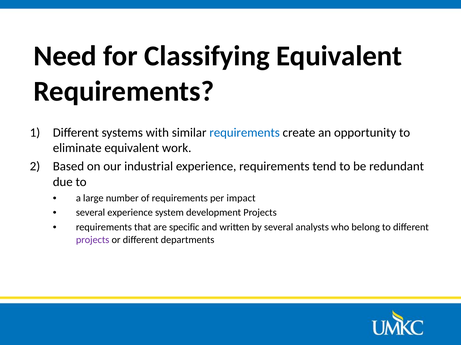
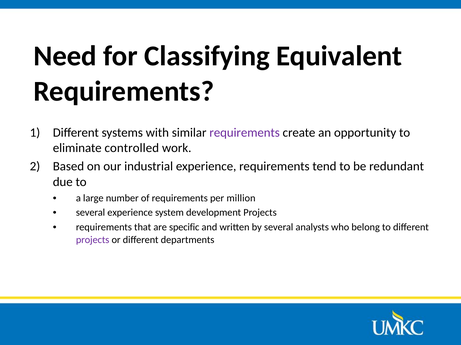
requirements at (245, 133) colour: blue -> purple
eliminate equivalent: equivalent -> controlled
impact: impact -> million
